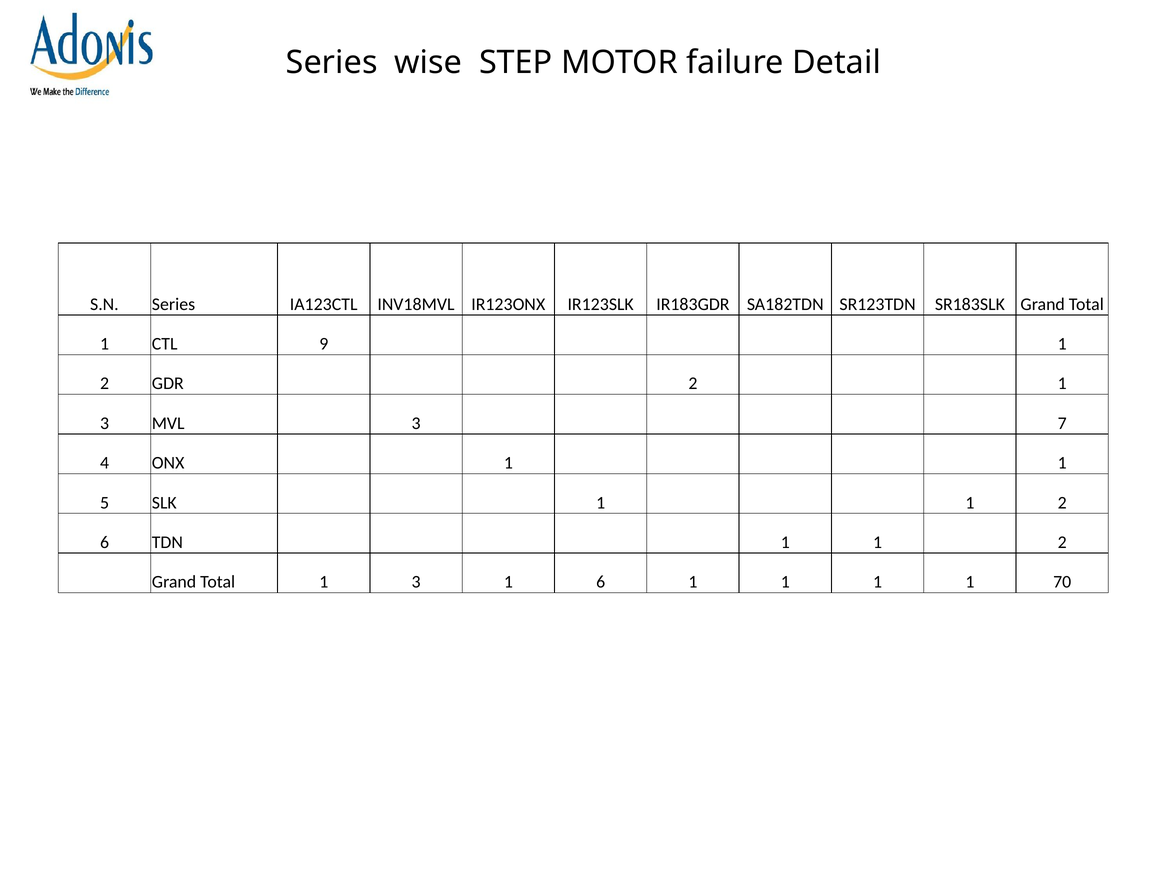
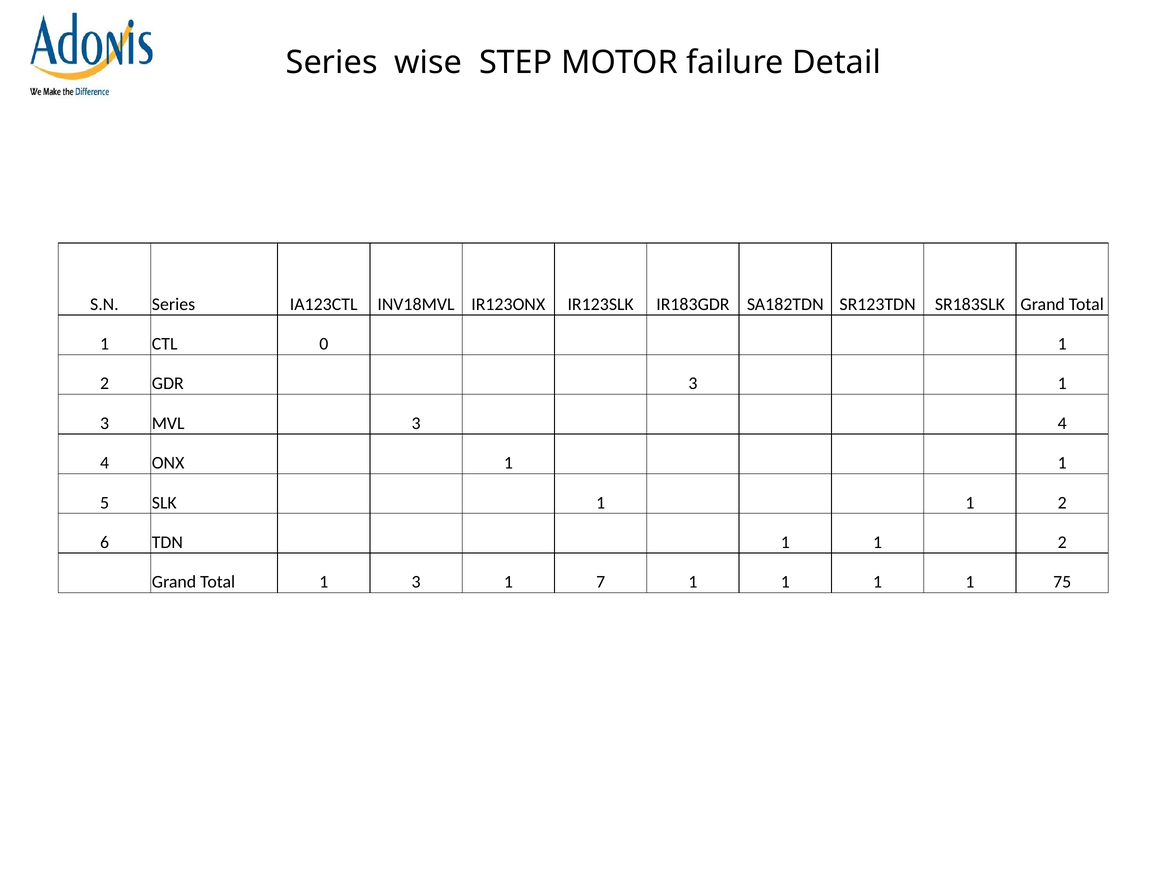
9: 9 -> 0
GDR 2: 2 -> 3
3 7: 7 -> 4
1 6: 6 -> 7
70: 70 -> 75
